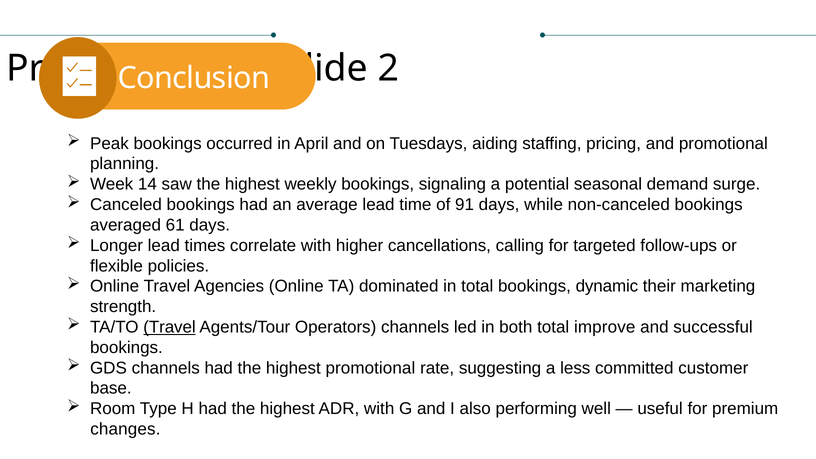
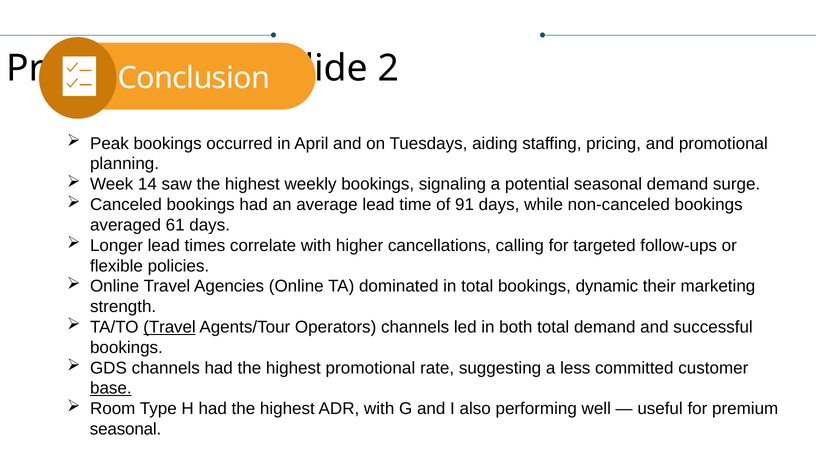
total improve: improve -> demand
base underline: none -> present
changes at (125, 429): changes -> seasonal
